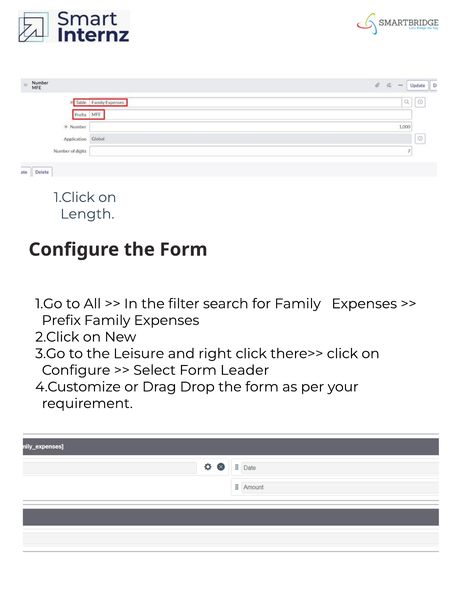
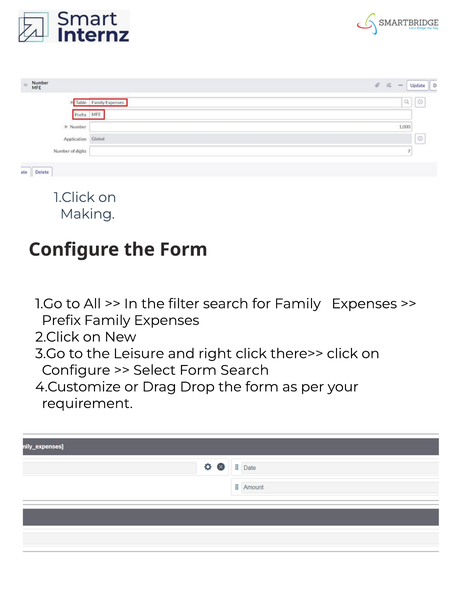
Length: Length -> Making
Form Leader: Leader -> Search
